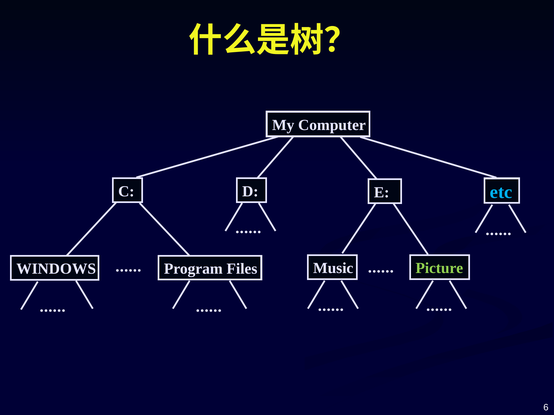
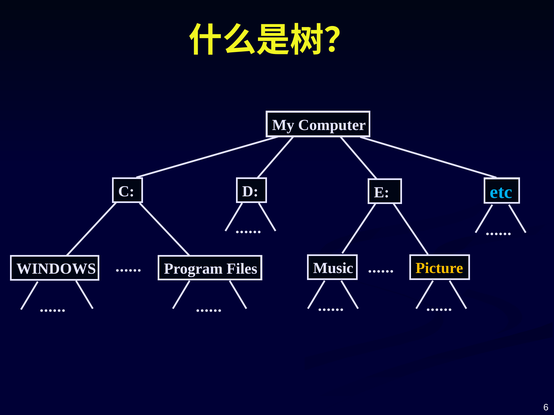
Picture colour: light green -> yellow
